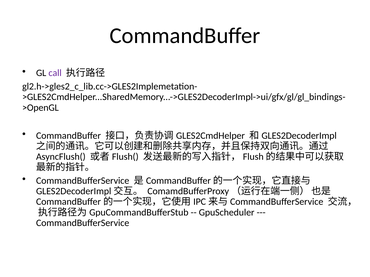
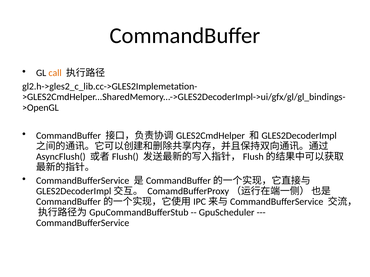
call colour: purple -> orange
